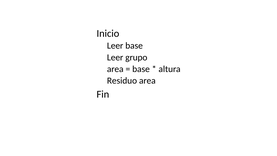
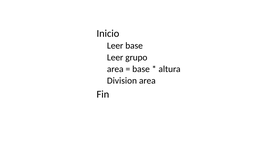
Residuo: Residuo -> Division
